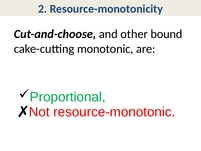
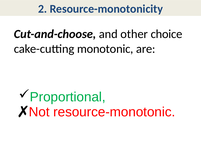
bound: bound -> choice
